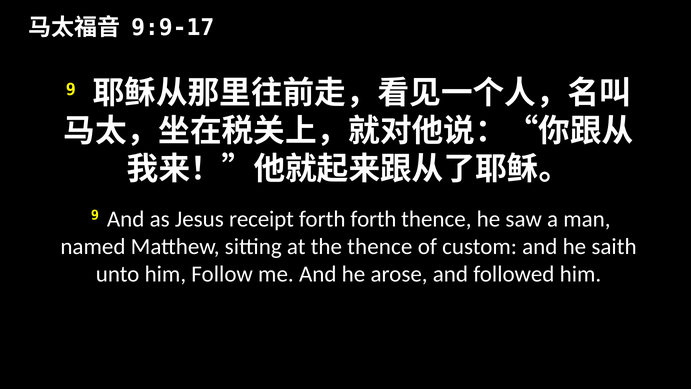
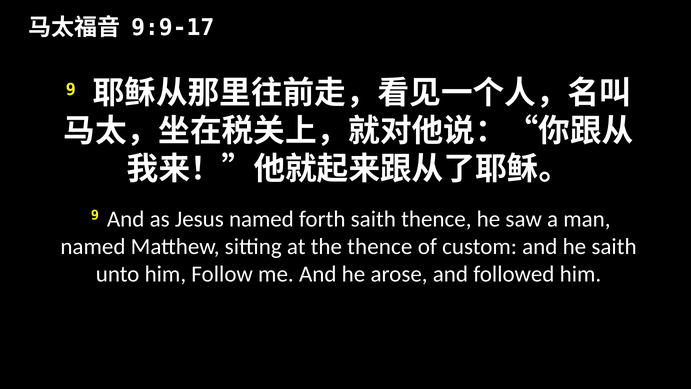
Jesus receipt: receipt -> named
forth forth: forth -> saith
